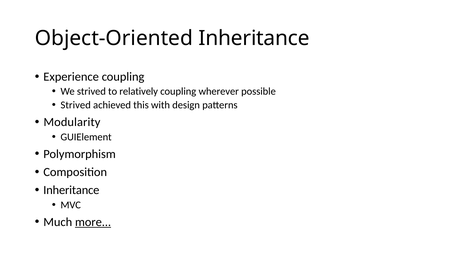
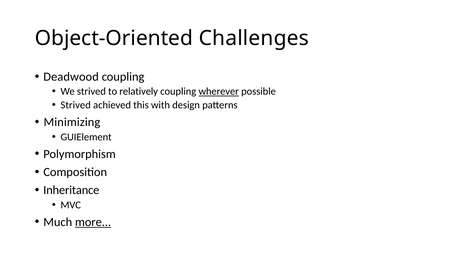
Object-Oriented Inheritance: Inheritance -> Challenges
Experience: Experience -> Deadwood
wherever underline: none -> present
Modularity: Modularity -> Minimizing
